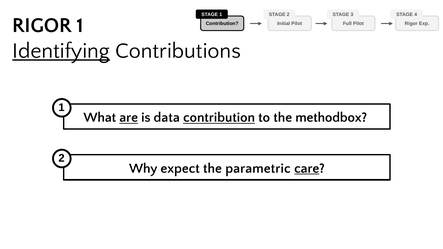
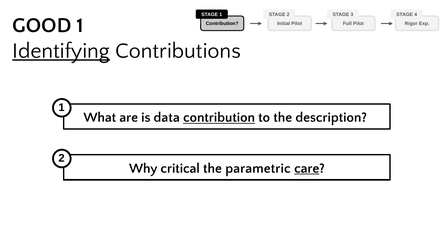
RIGOR at (42, 25): RIGOR -> GOOD
are underline: present -> none
methodbox: methodbox -> description
expect: expect -> critical
